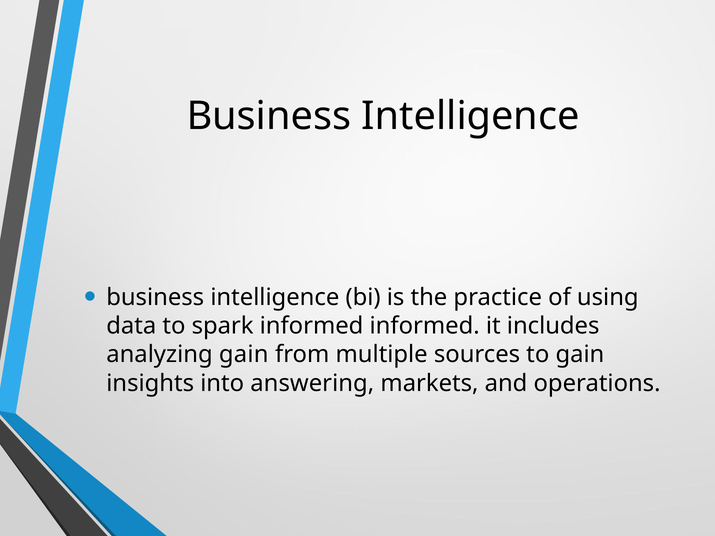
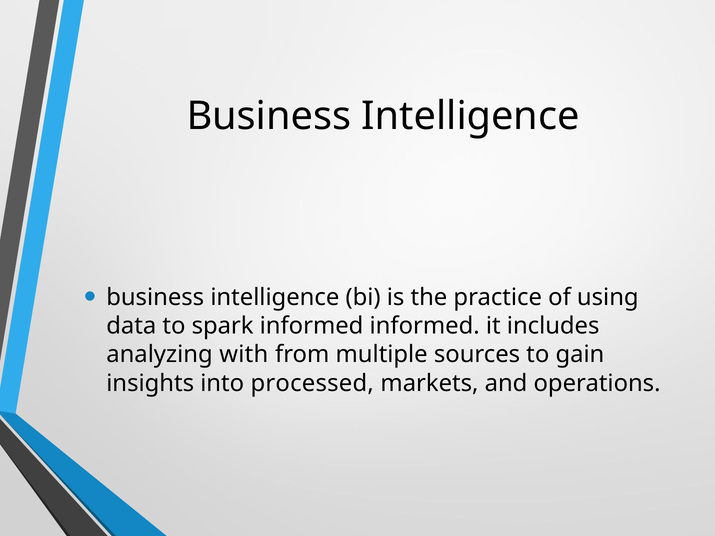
analyzing gain: gain -> with
answering: answering -> processed
